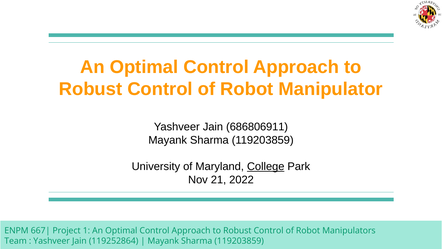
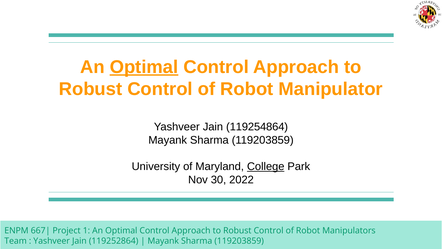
Optimal at (144, 67) underline: none -> present
686806911: 686806911 -> 119254864
21: 21 -> 30
